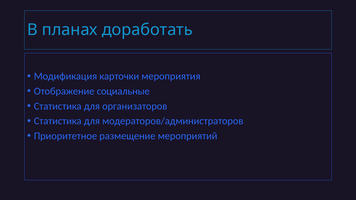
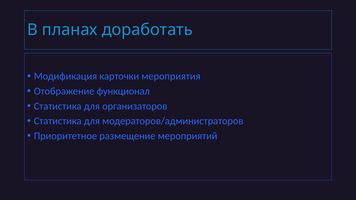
социальные: социальные -> функционал
